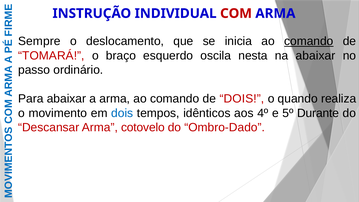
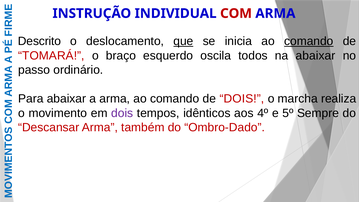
Sempre: Sempre -> Descrito
que underline: none -> present
nesta: nesta -> todos
quando: quando -> marcha
dois at (122, 113) colour: blue -> purple
Durante: Durante -> Sempre
cotovelo: cotovelo -> também
